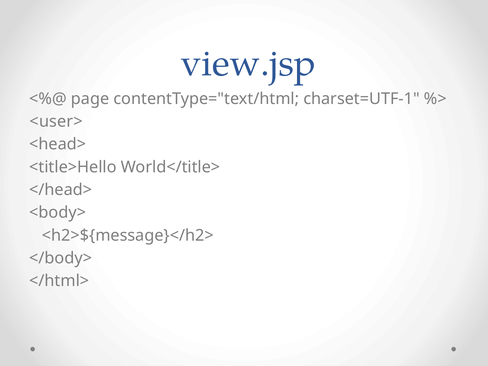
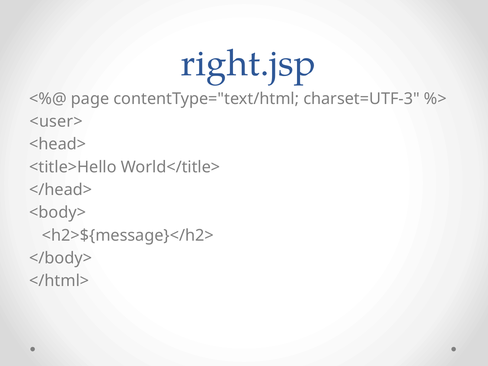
view.jsp: view.jsp -> right.jsp
charset=UTF-1: charset=UTF-1 -> charset=UTF-3
